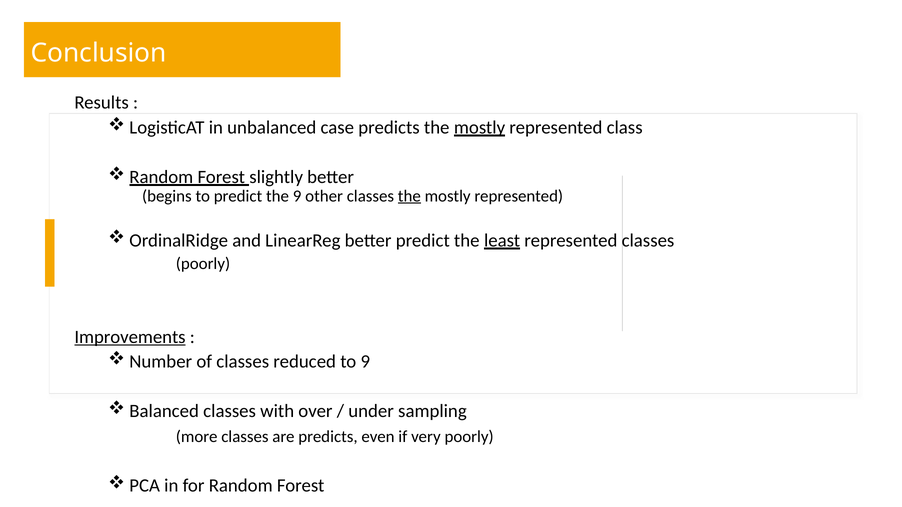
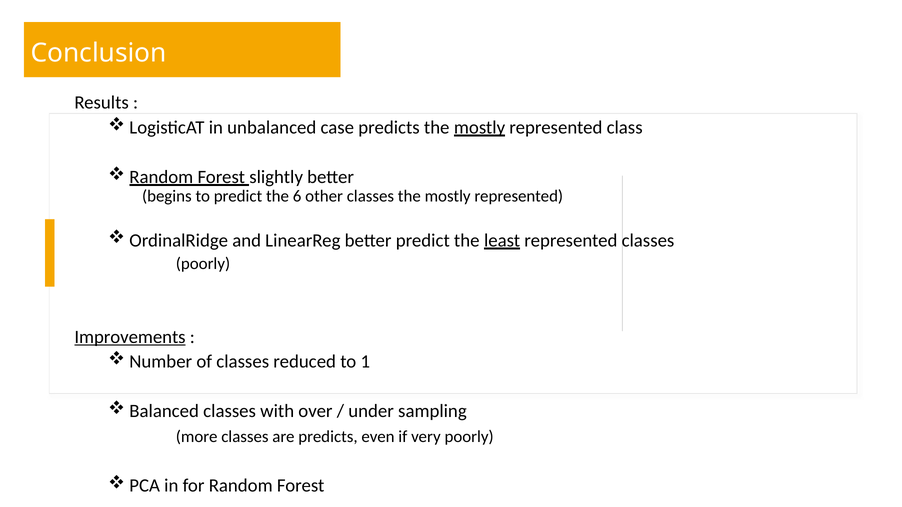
the 9: 9 -> 6
the at (409, 196) underline: present -> none
to 9: 9 -> 1
